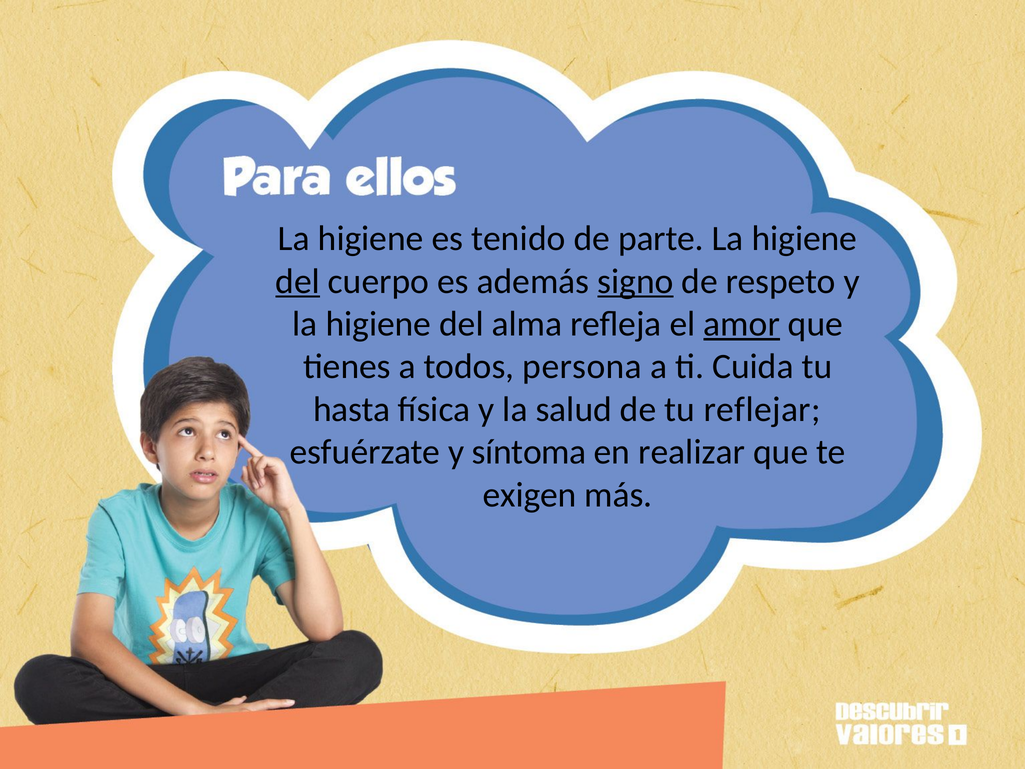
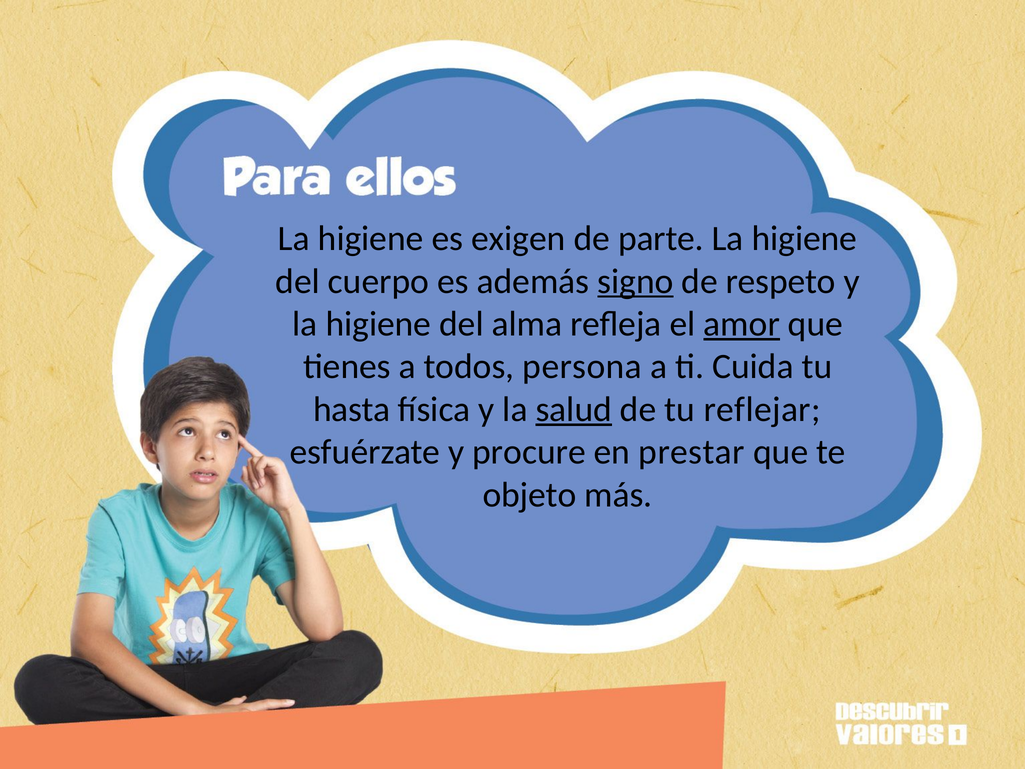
tenido: tenido -> exigen
del at (298, 281) underline: present -> none
salud underline: none -> present
síntoma: síntoma -> procure
realizar: realizar -> prestar
exigen: exigen -> objeto
